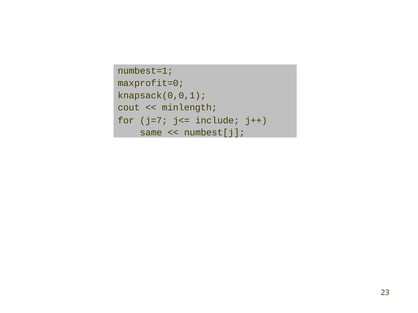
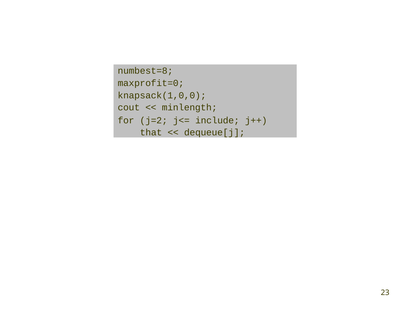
numbest=1: numbest=1 -> numbest=8
knapsack(0,0,1: knapsack(0,0,1 -> knapsack(1,0,0
j=7: j=7 -> j=2
same: same -> that
numbest[j: numbest[j -> dequeue[j
